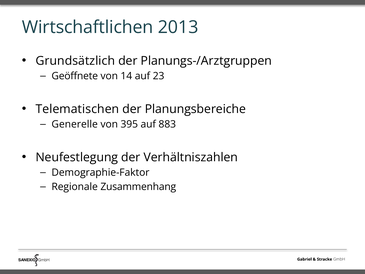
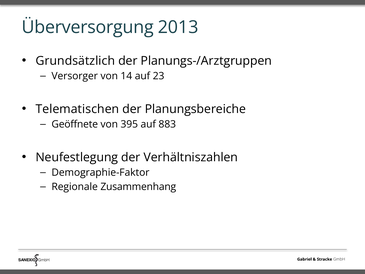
Wirtschaftlichen: Wirtschaftlichen -> Überversorgung
Geöffnete: Geöffnete -> Versorger
Generelle: Generelle -> Geöffnete
